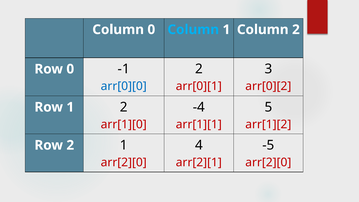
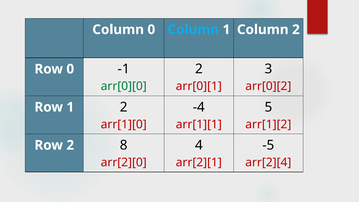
arr[0][0 colour: blue -> green
2 1: 1 -> 8
arr[2][0 at (268, 162): arr[2][0 -> arr[2][4
